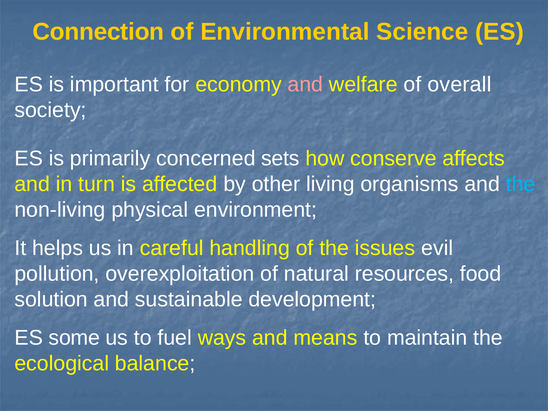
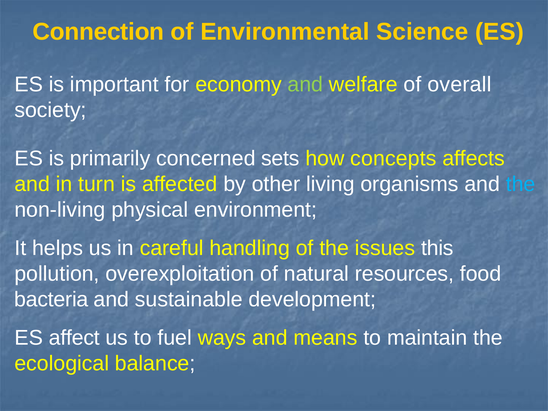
and at (305, 85) colour: pink -> light green
conserve: conserve -> concepts
evil: evil -> this
solution: solution -> bacteria
some: some -> affect
